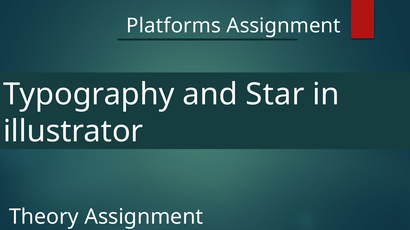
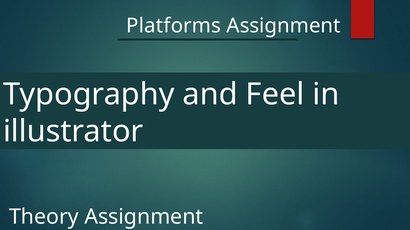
Star: Star -> Feel
